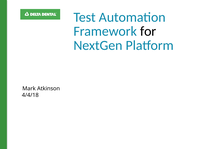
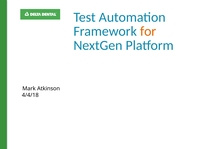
for colour: black -> orange
